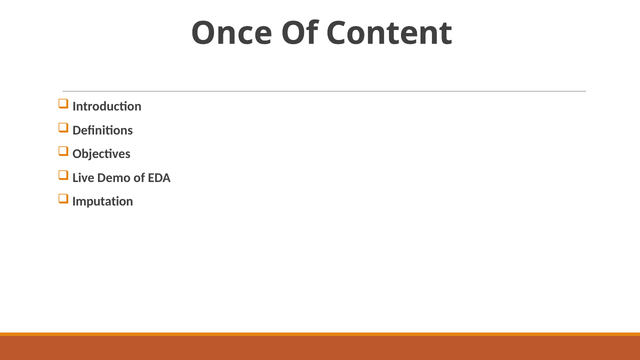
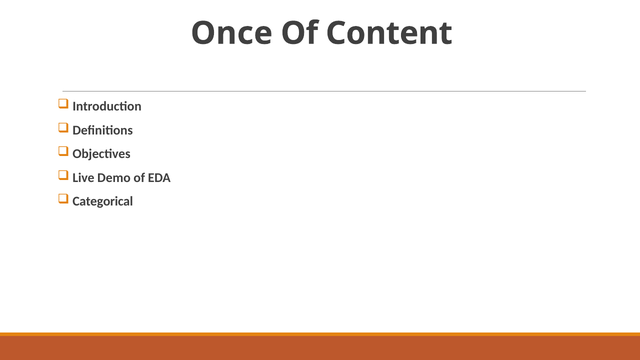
Imputation: Imputation -> Categorical
